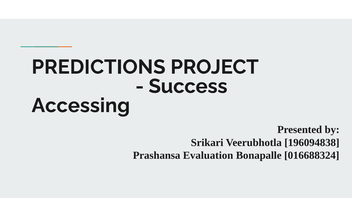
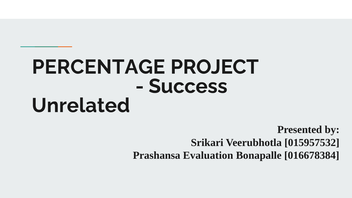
PREDICTIONS: PREDICTIONS -> PERCENTAGE
Accessing: Accessing -> Unrelated
196094838: 196094838 -> 015957532
016688324: 016688324 -> 016678384
